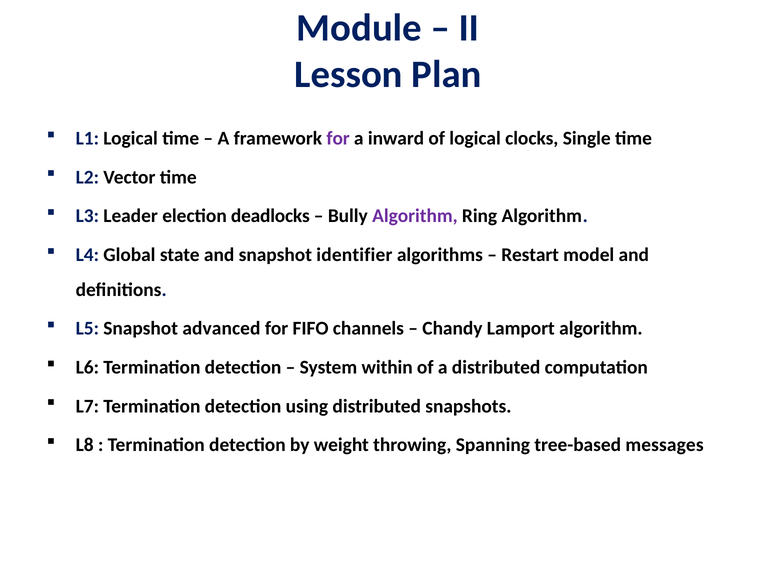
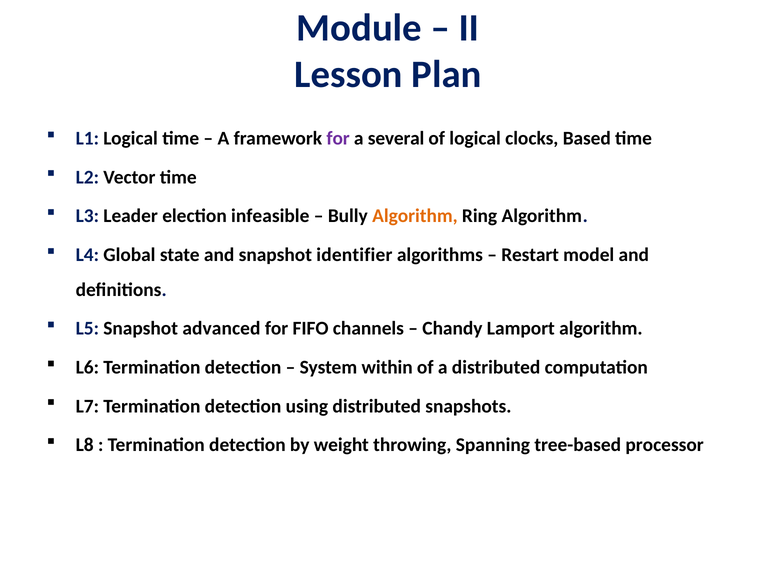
inward: inward -> several
Single: Single -> Based
deadlocks: deadlocks -> infeasible
Algorithm at (415, 216) colour: purple -> orange
messages: messages -> processor
